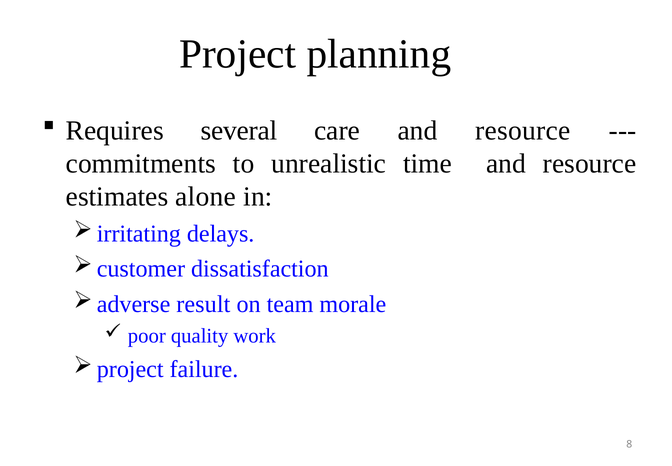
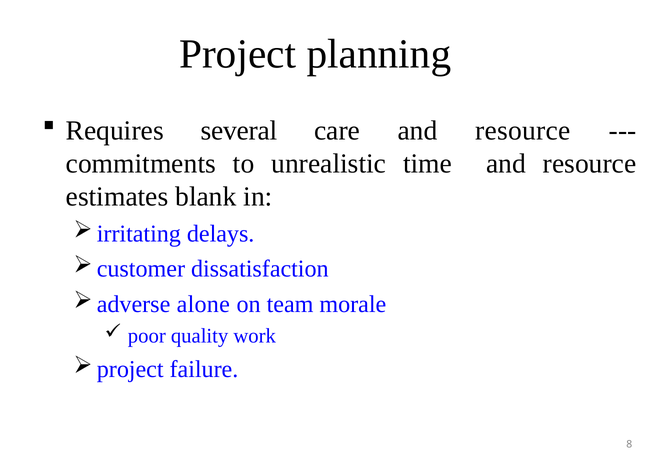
alone: alone -> blank
result: result -> alone
